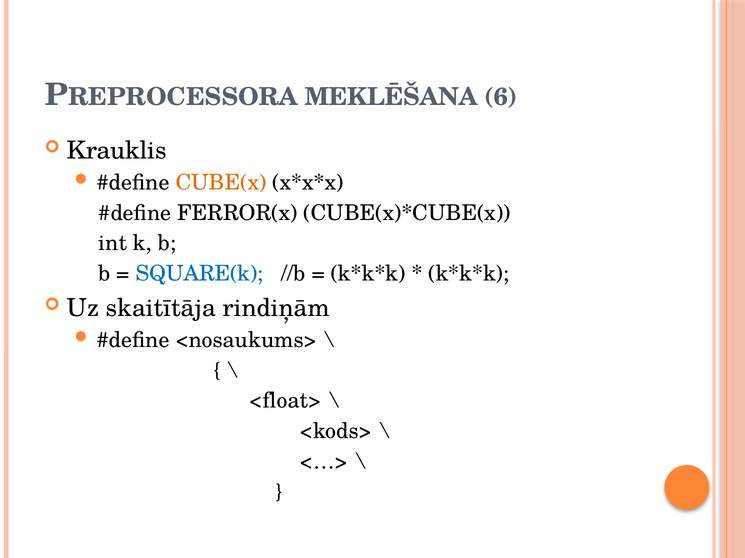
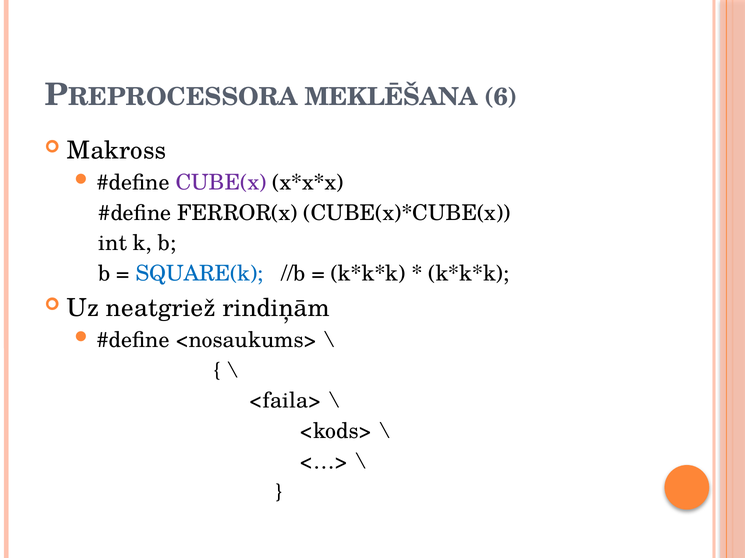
Krauklis: Krauklis -> Makross
CUBE(x colour: orange -> purple
skaitītāja: skaitītāja -> neatgriež
<float>: <float> -> <faila>
